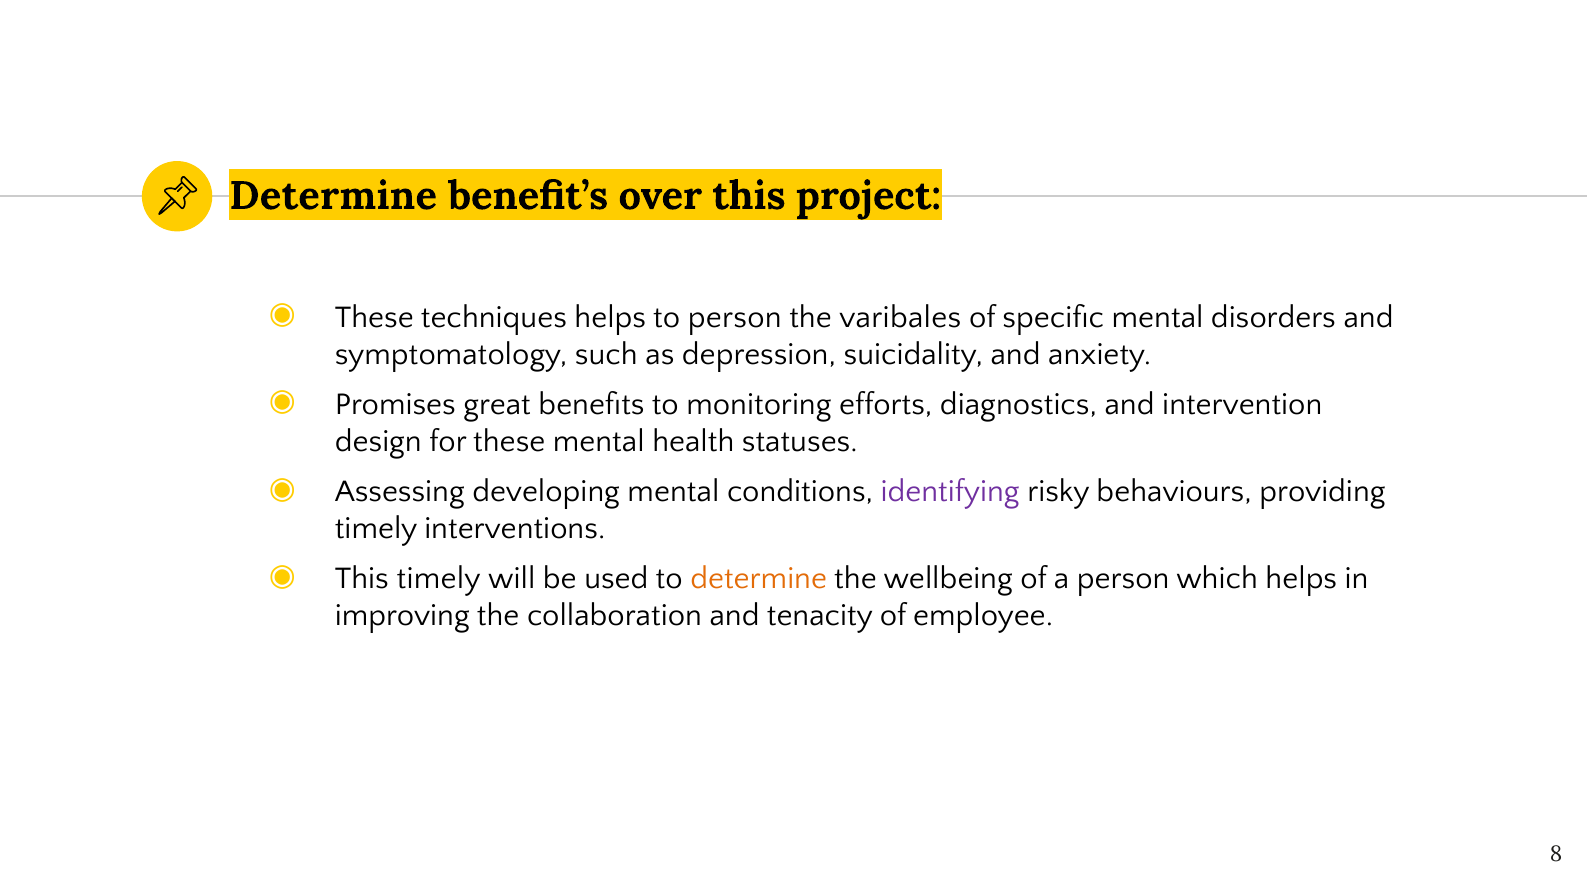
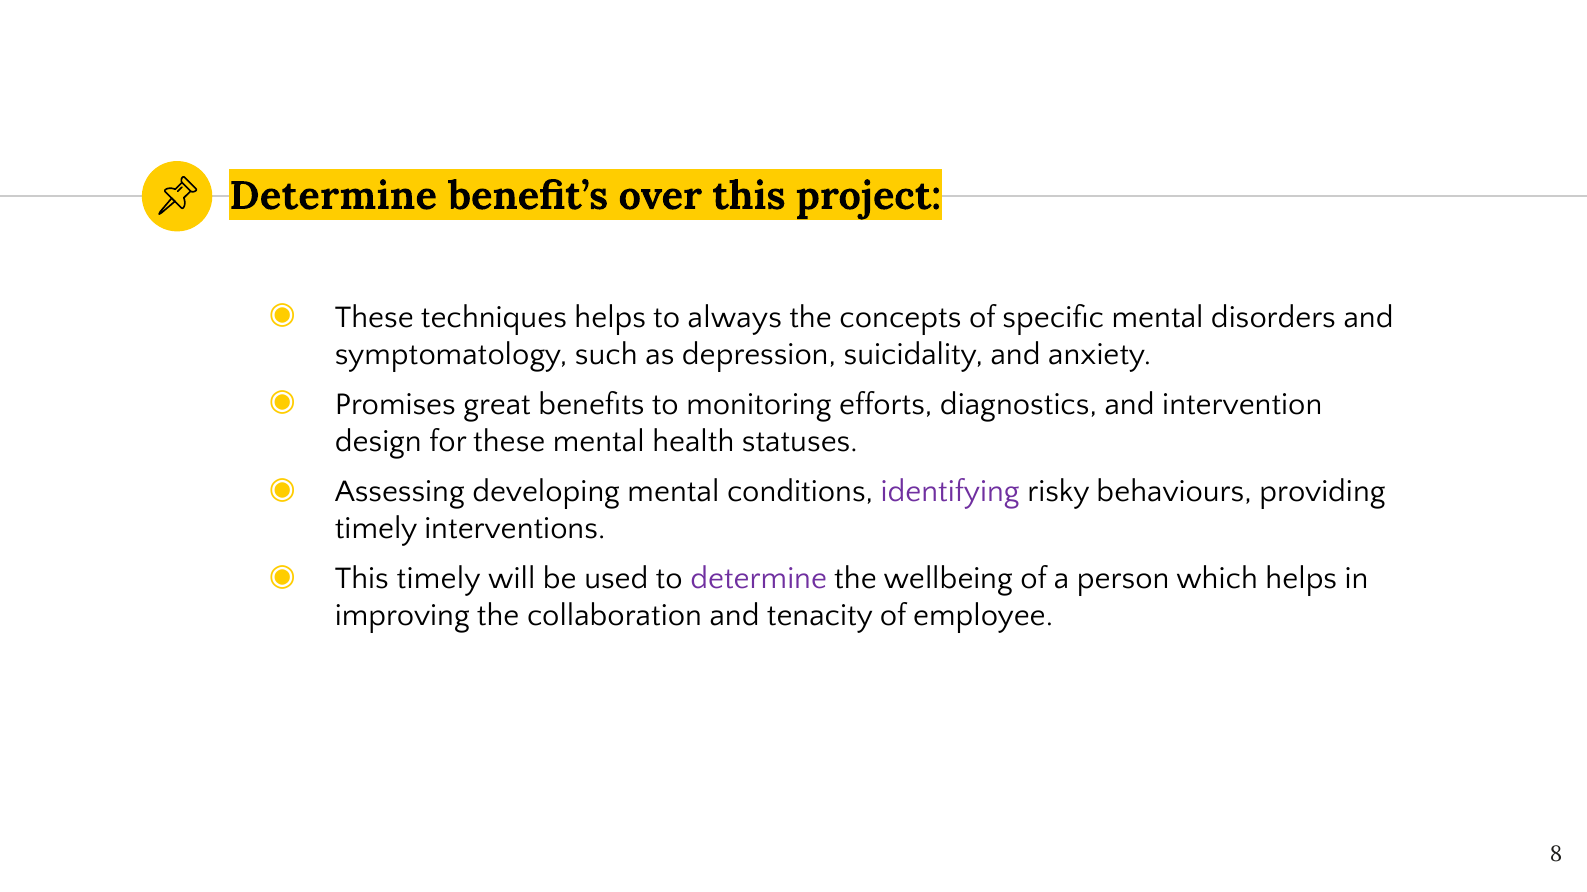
to person: person -> always
varibales: varibales -> concepts
determine at (759, 579) colour: orange -> purple
